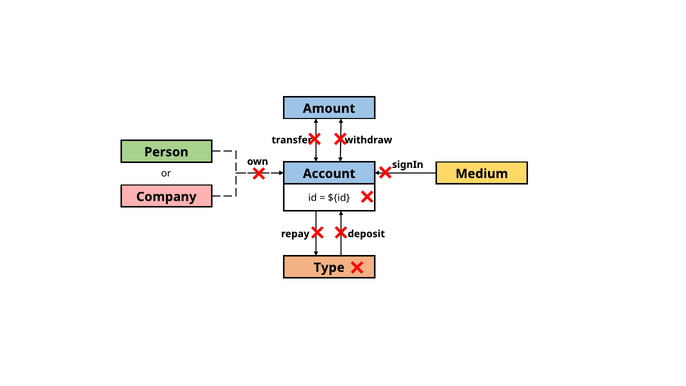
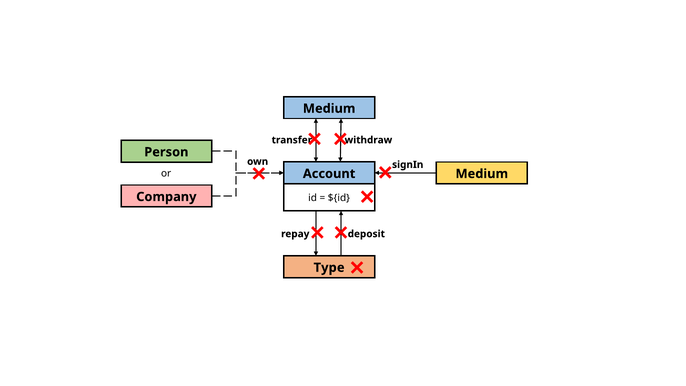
Amount at (329, 108): Amount -> Medium
